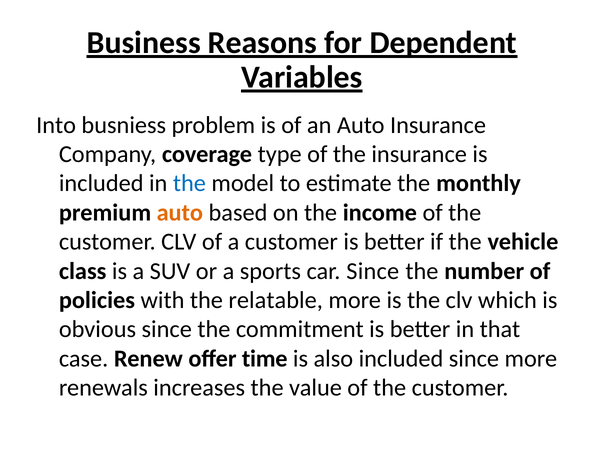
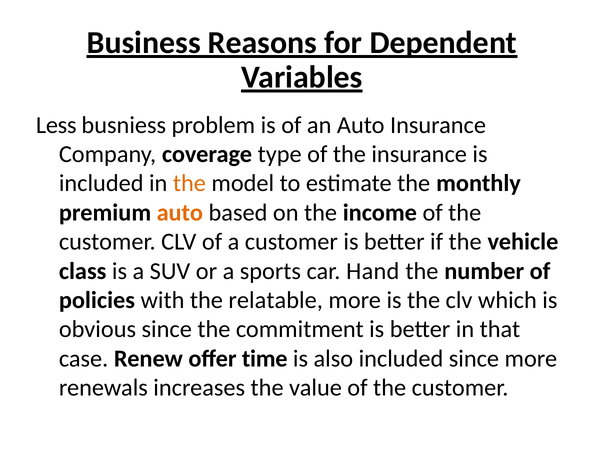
Into: Into -> Less
the at (189, 183) colour: blue -> orange
car Since: Since -> Hand
